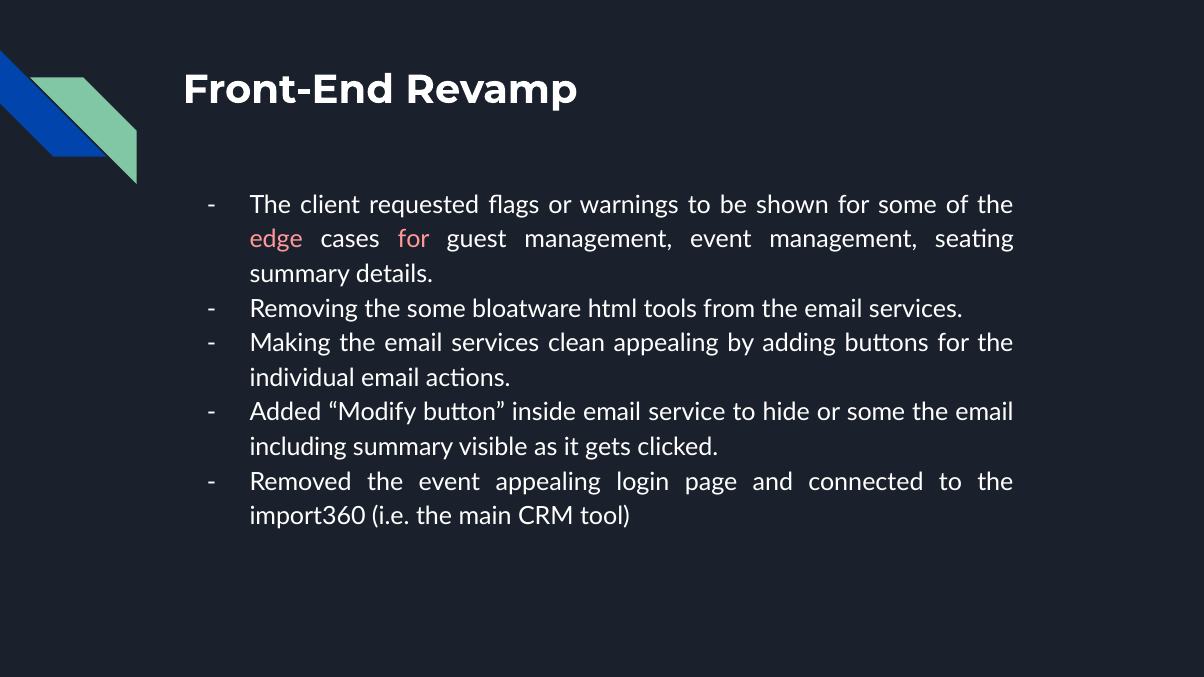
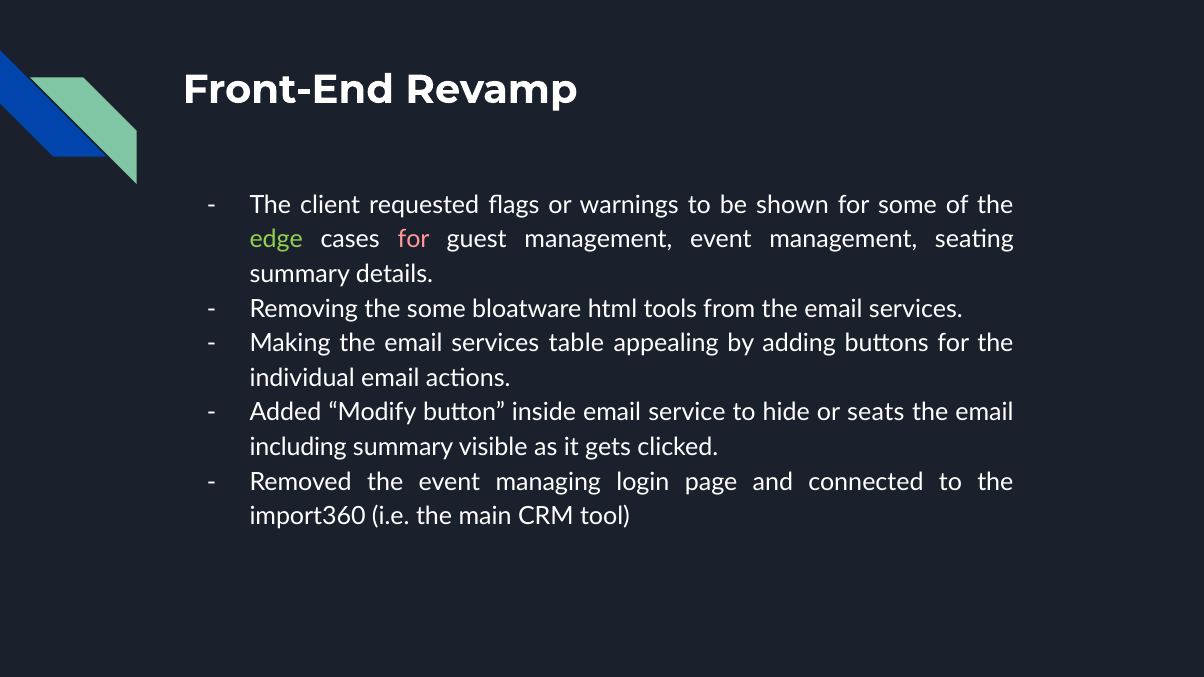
edge colour: pink -> light green
clean: clean -> table
or some: some -> seats
event appealing: appealing -> managing
